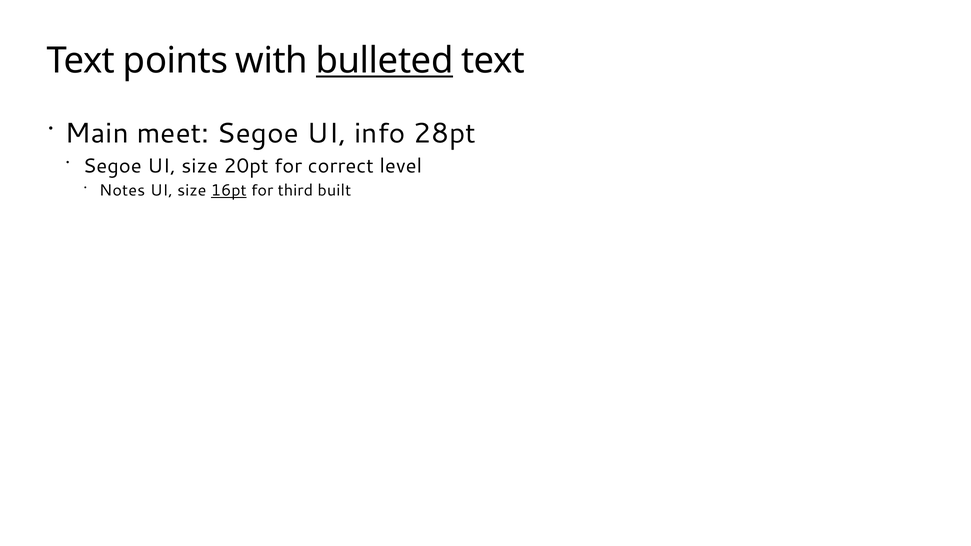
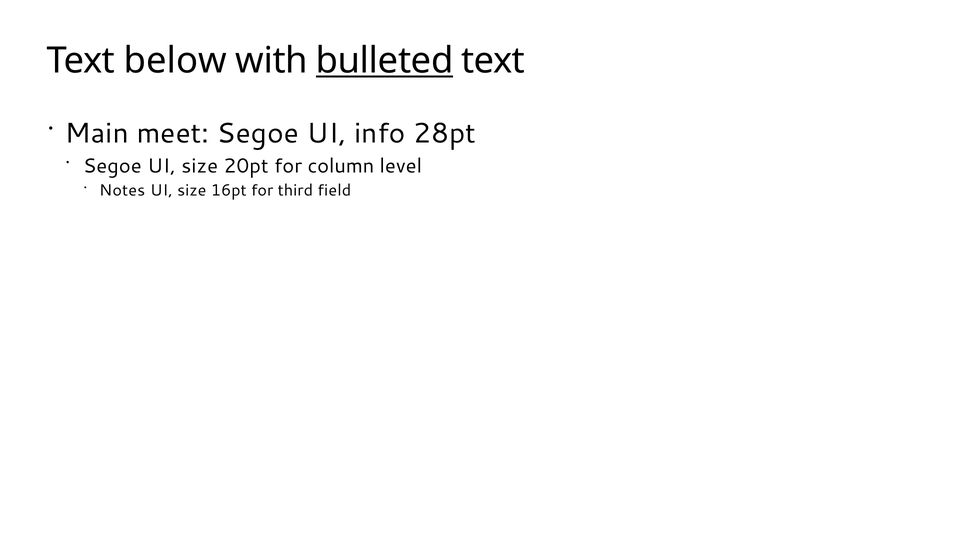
points: points -> below
correct: correct -> column
16pt underline: present -> none
built: built -> field
